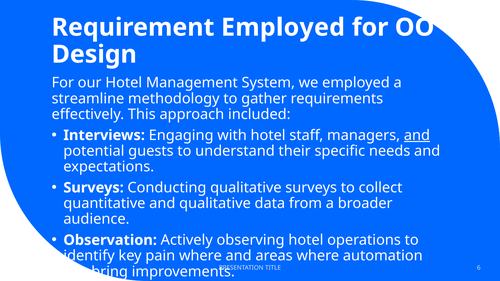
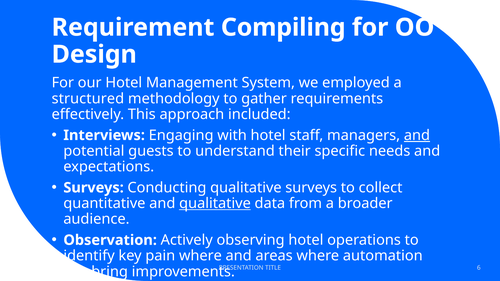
Requirement Employed: Employed -> Compiling
streamline: streamline -> structured
qualitative at (215, 204) underline: none -> present
